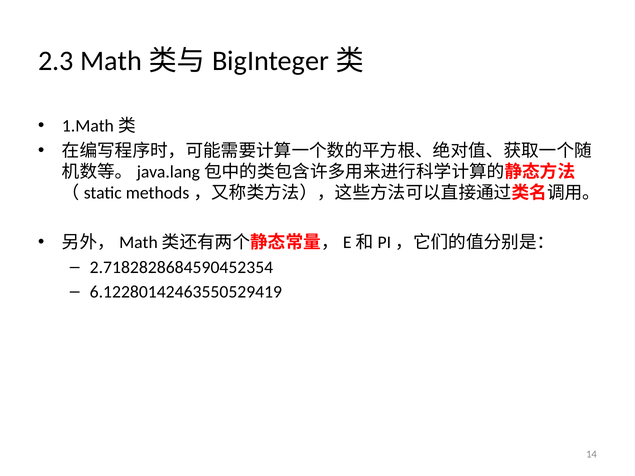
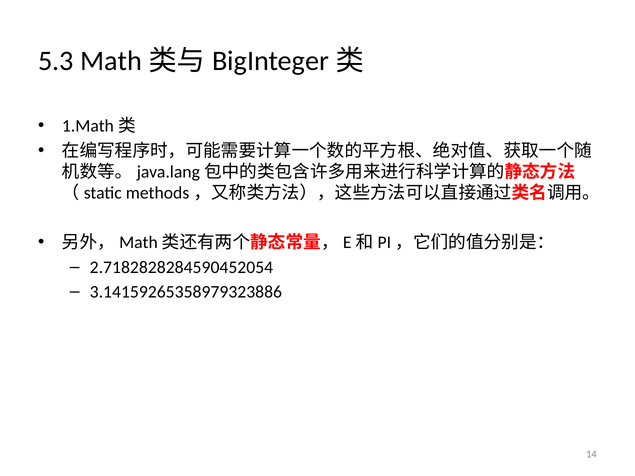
2.3: 2.3 -> 5.3
2.7182828684590452354: 2.7182828684590452354 -> 2.7182828284590452054
6.12280142463550529419: 6.12280142463550529419 -> 3.14159265358979323886
